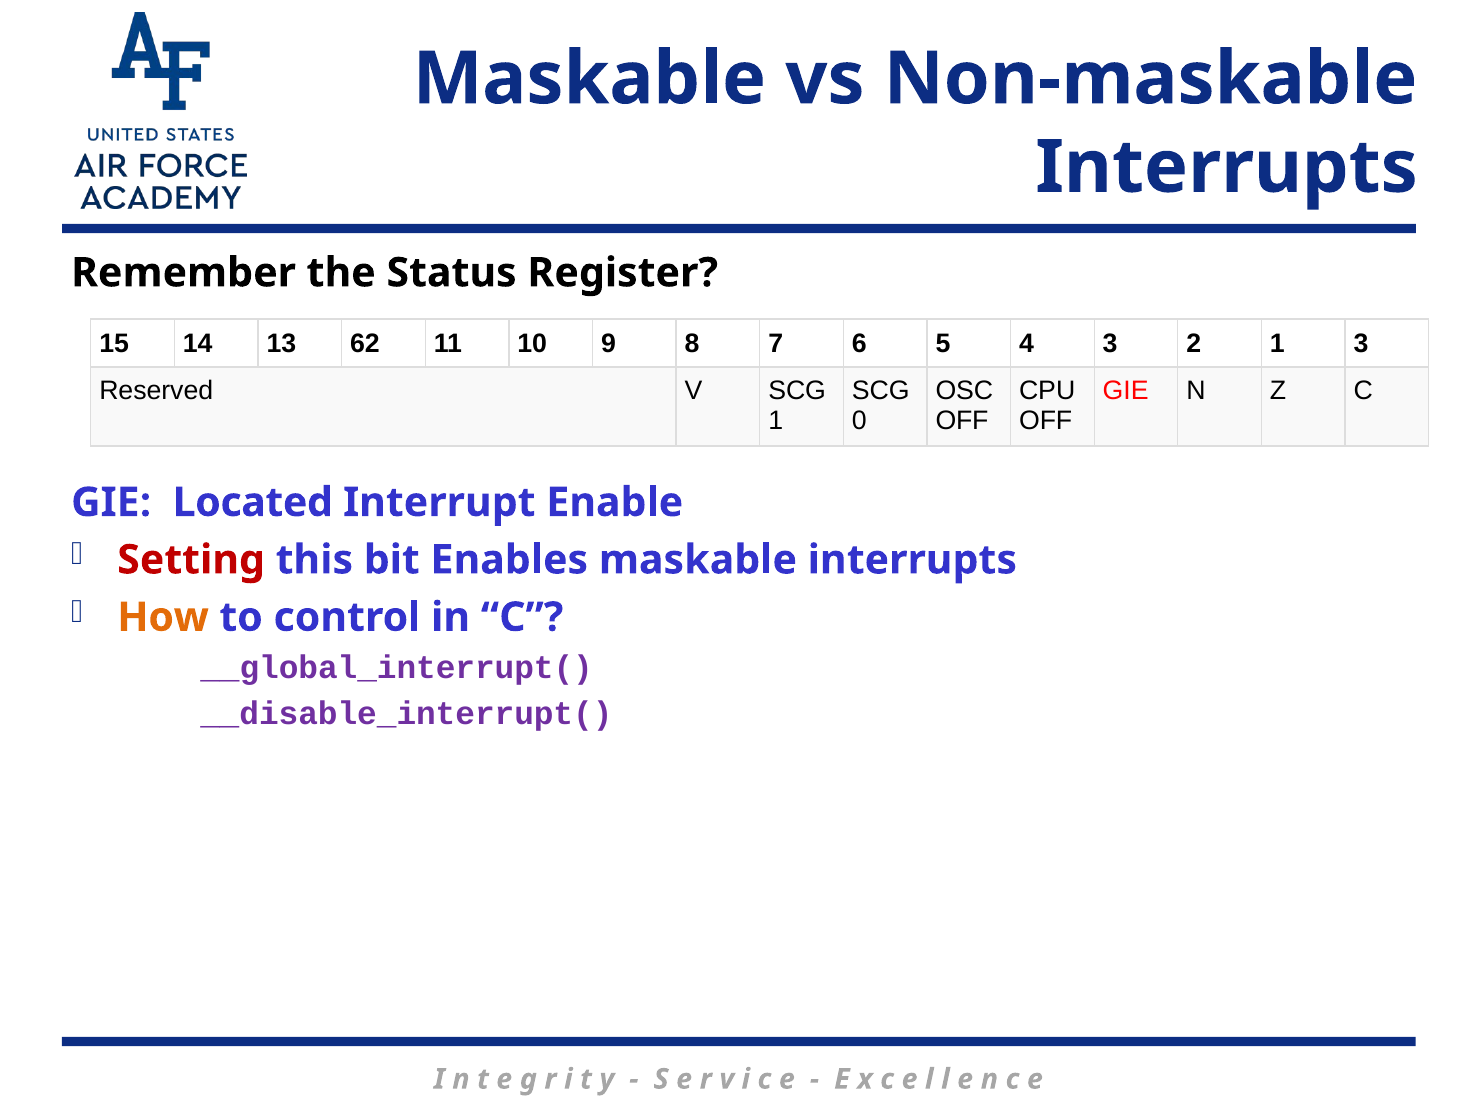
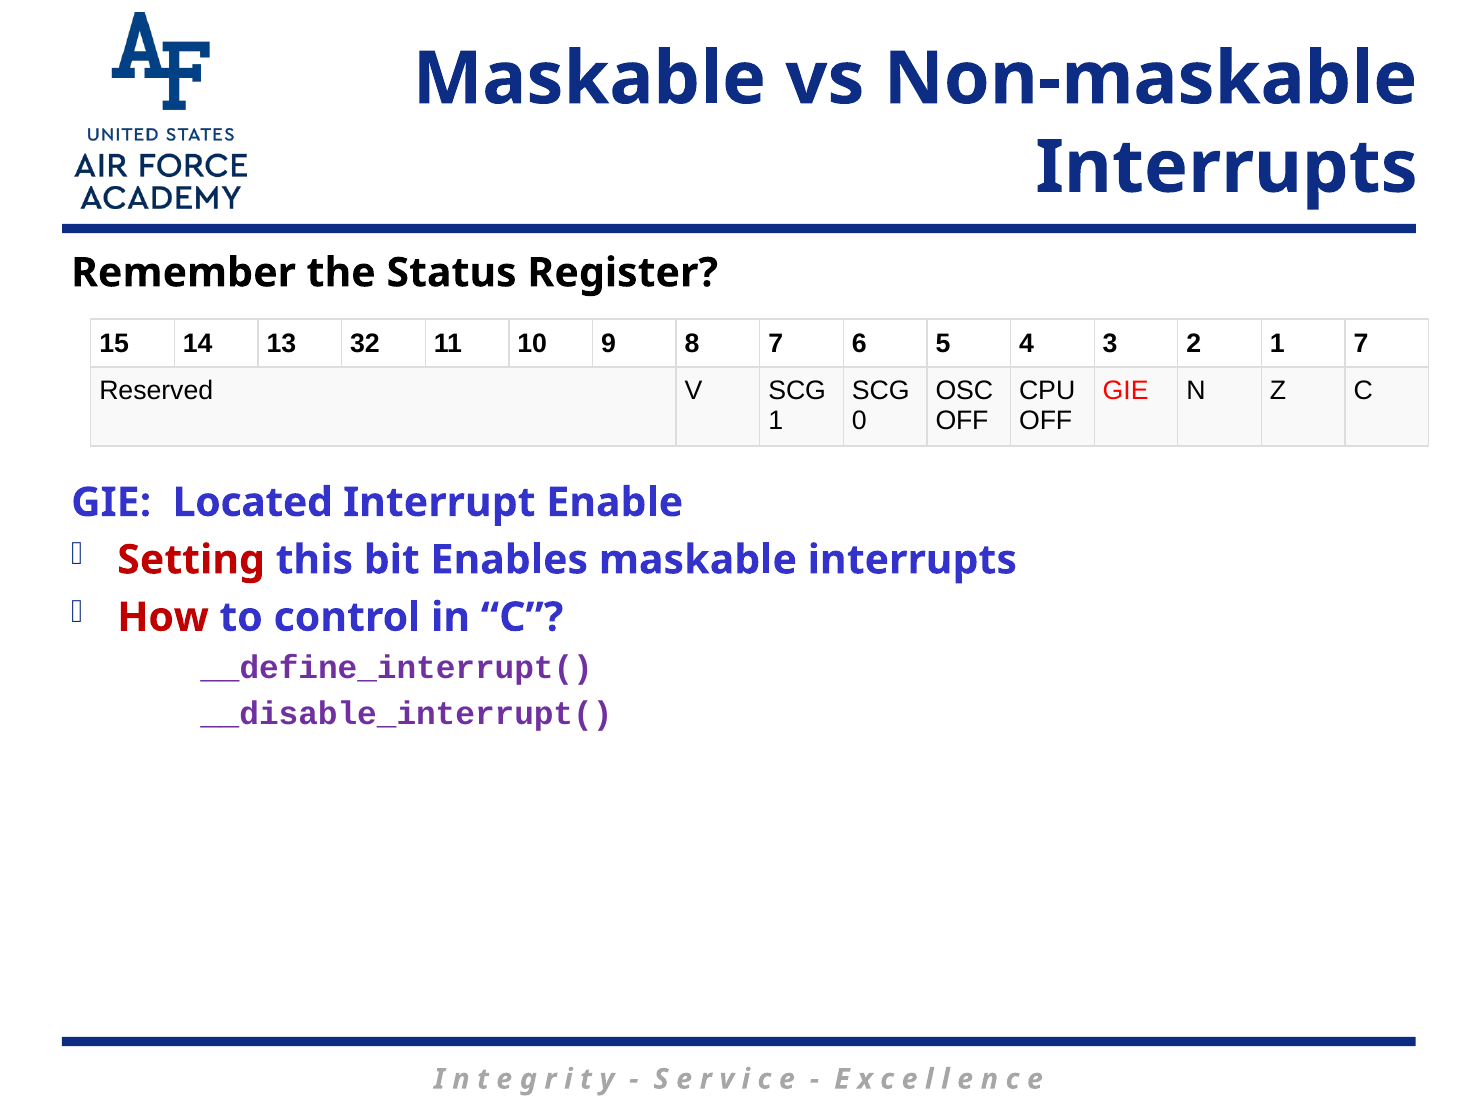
62: 62 -> 32
1 3: 3 -> 7
How colour: orange -> red
__global_interrupt(: __global_interrupt( -> __define_interrupt(
